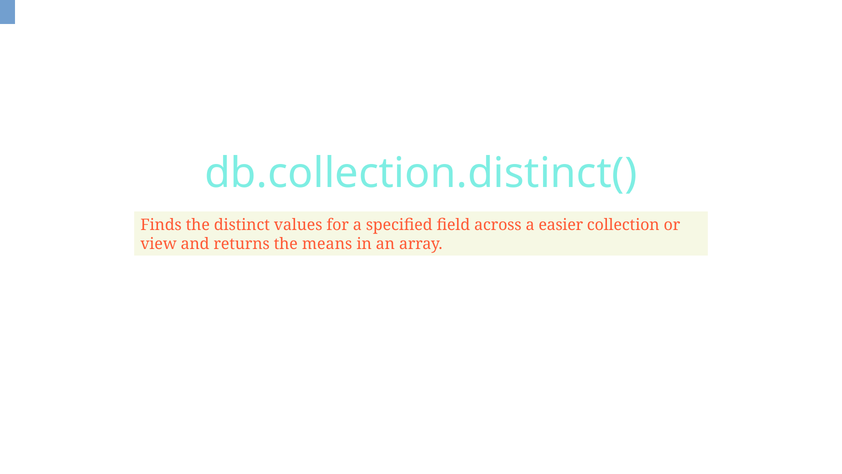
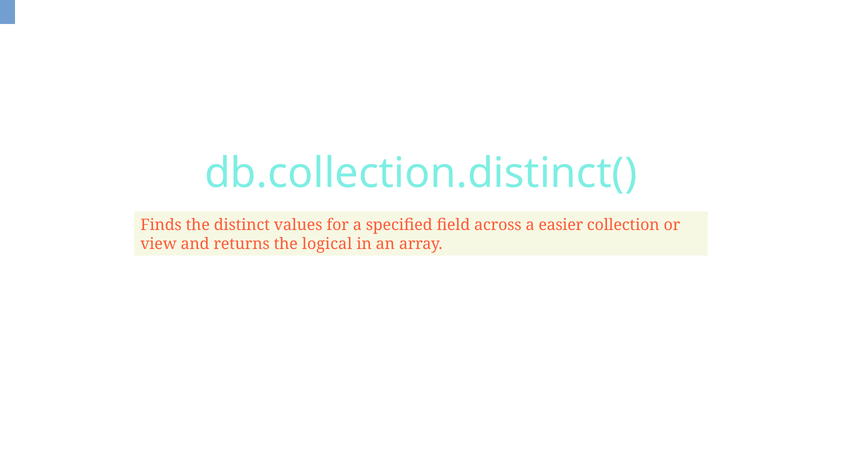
means: means -> logical
